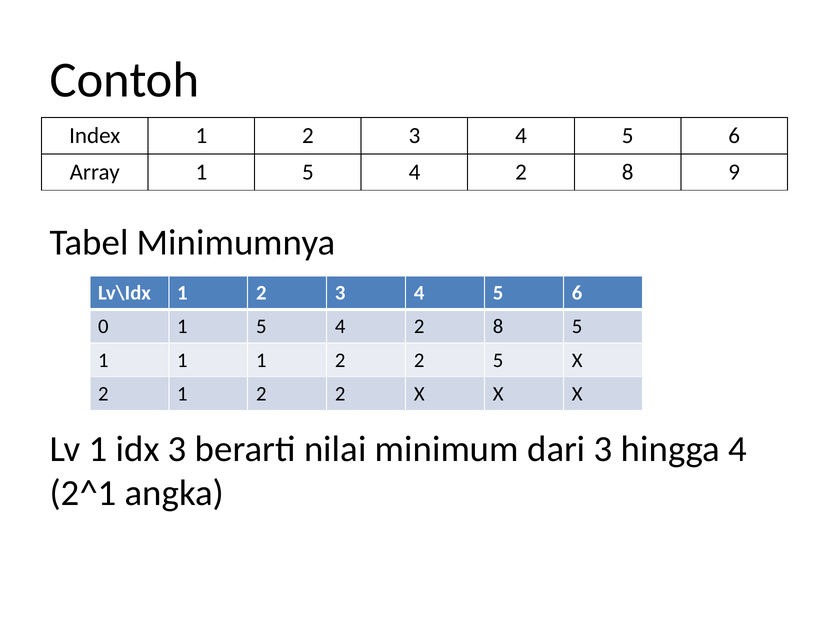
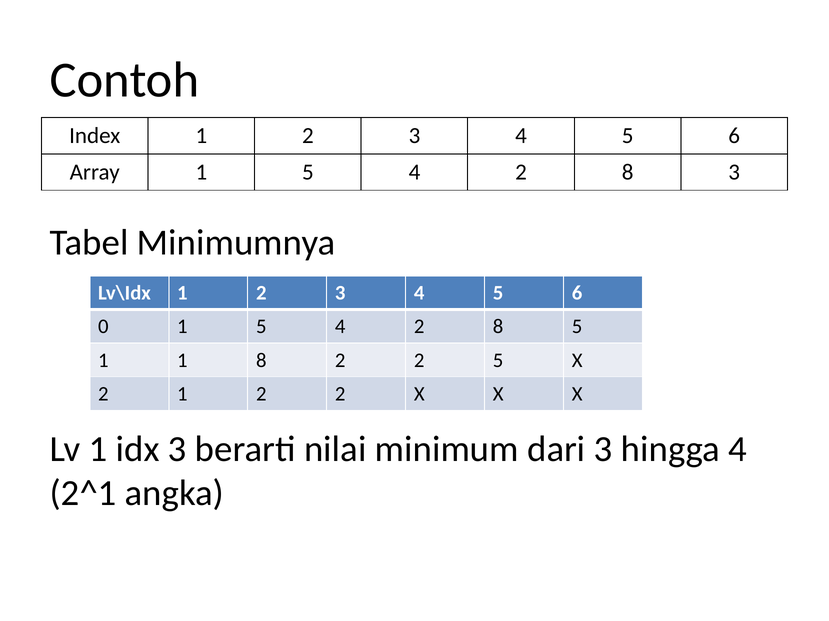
8 9: 9 -> 3
1 1 1: 1 -> 8
